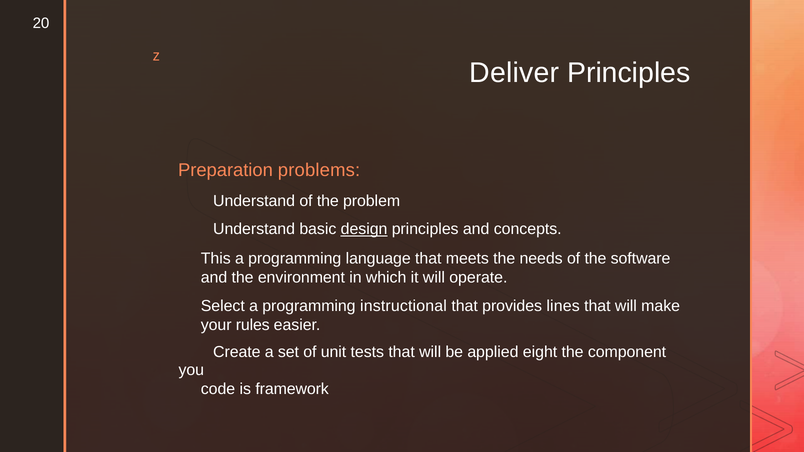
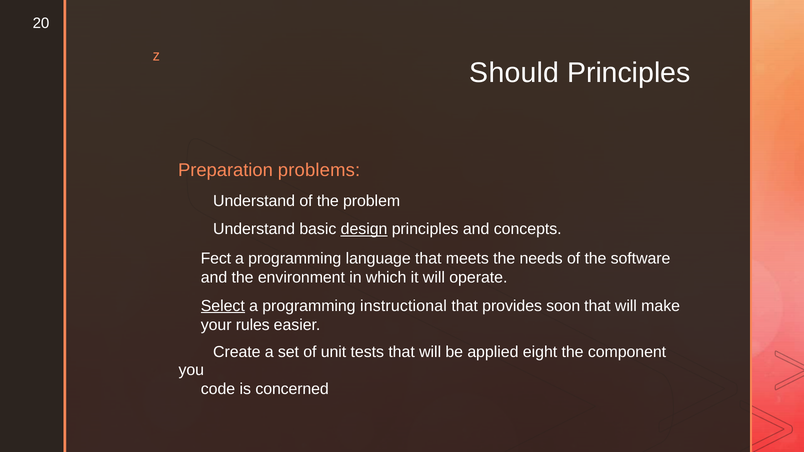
Deliver: Deliver -> Should
This: This -> Fect
Select underline: none -> present
lines: lines -> soon
framework: framework -> concerned
